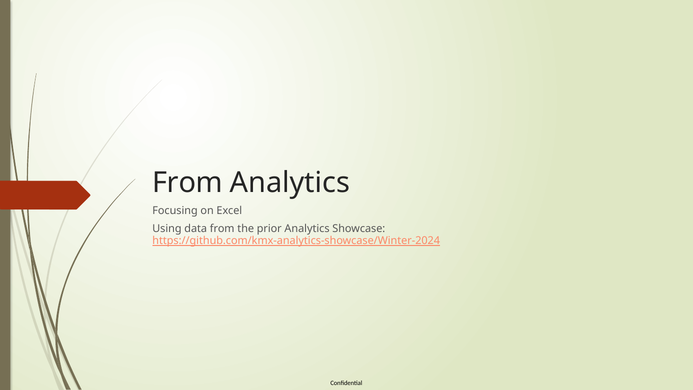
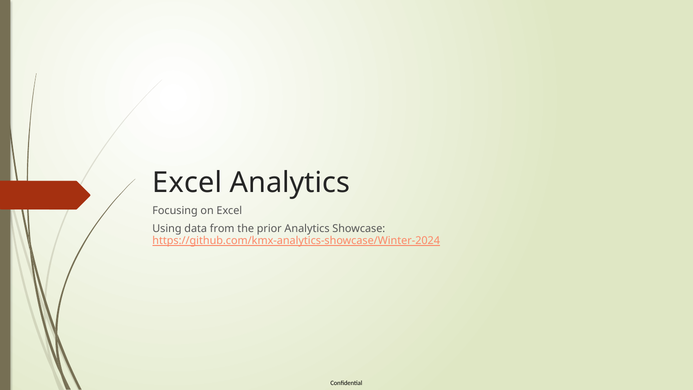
From at (188, 183): From -> Excel
